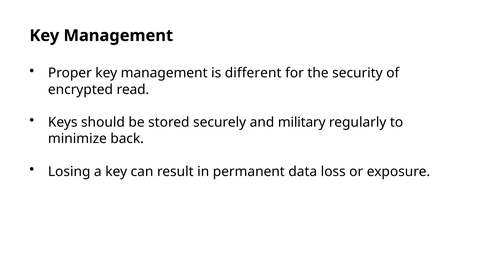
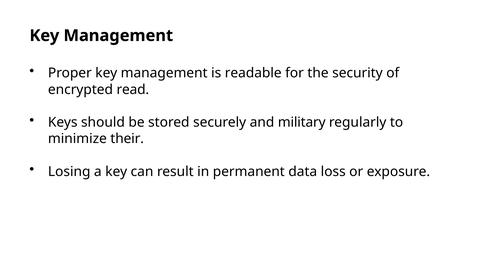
different: different -> readable
back: back -> their
